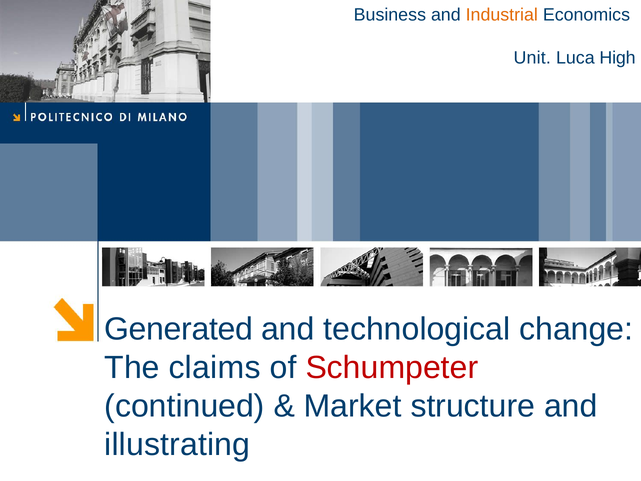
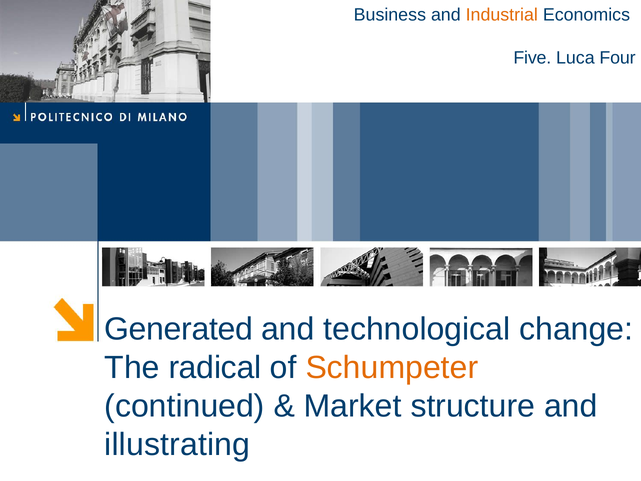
Unit: Unit -> Five
High: High -> Four
claims: claims -> radical
Schumpeter colour: red -> orange
